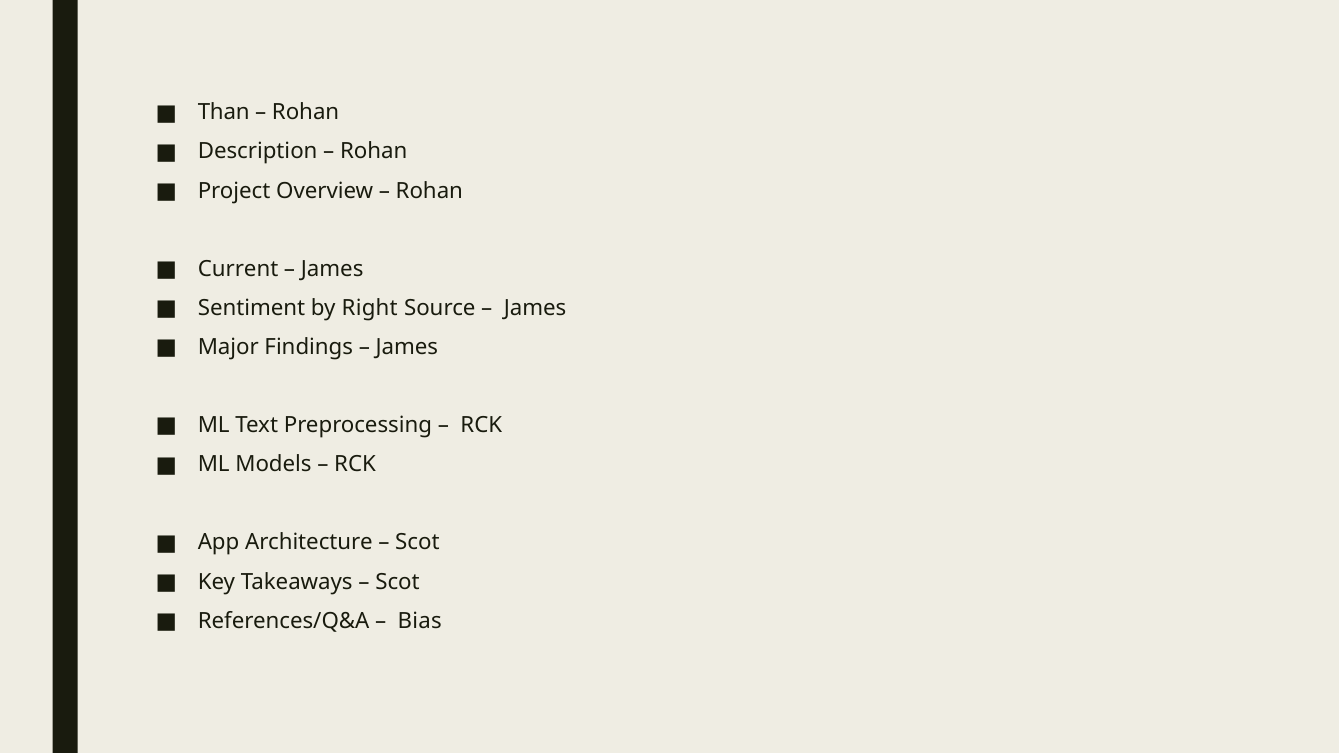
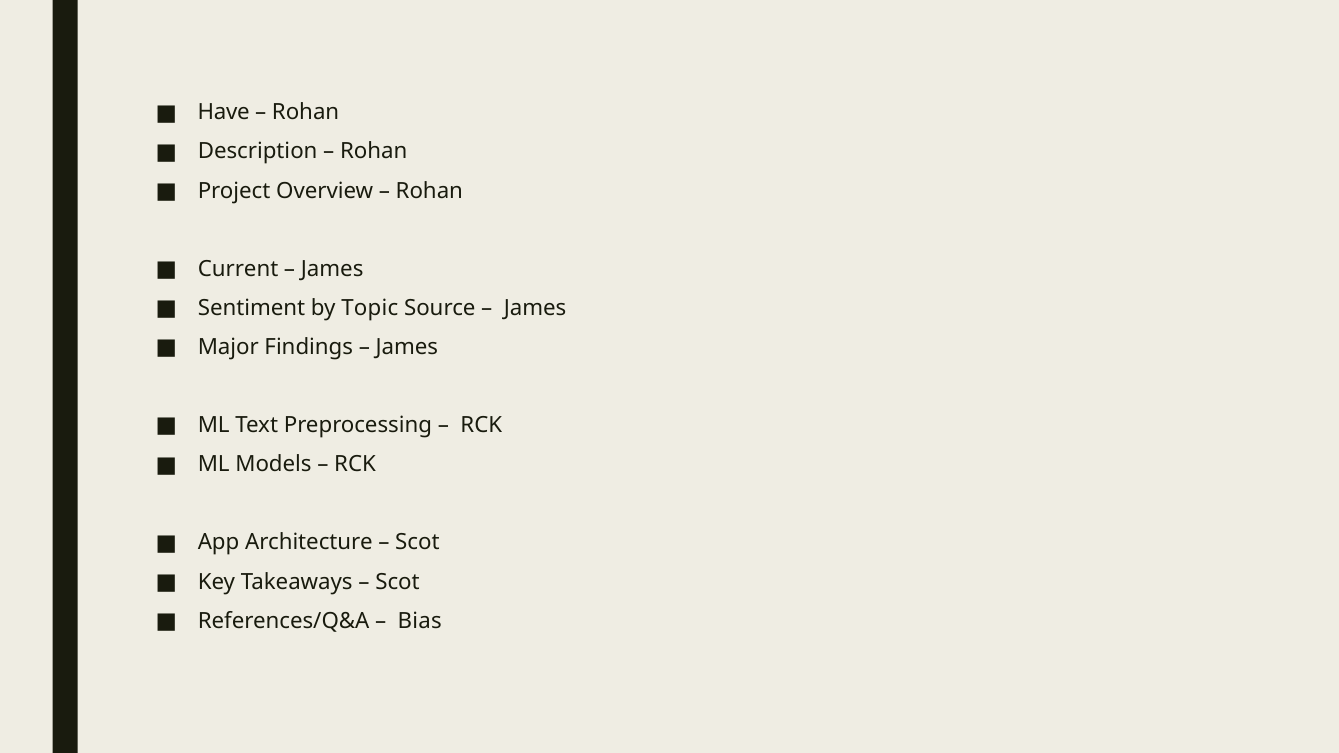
Than: Than -> Have
Right: Right -> Topic
